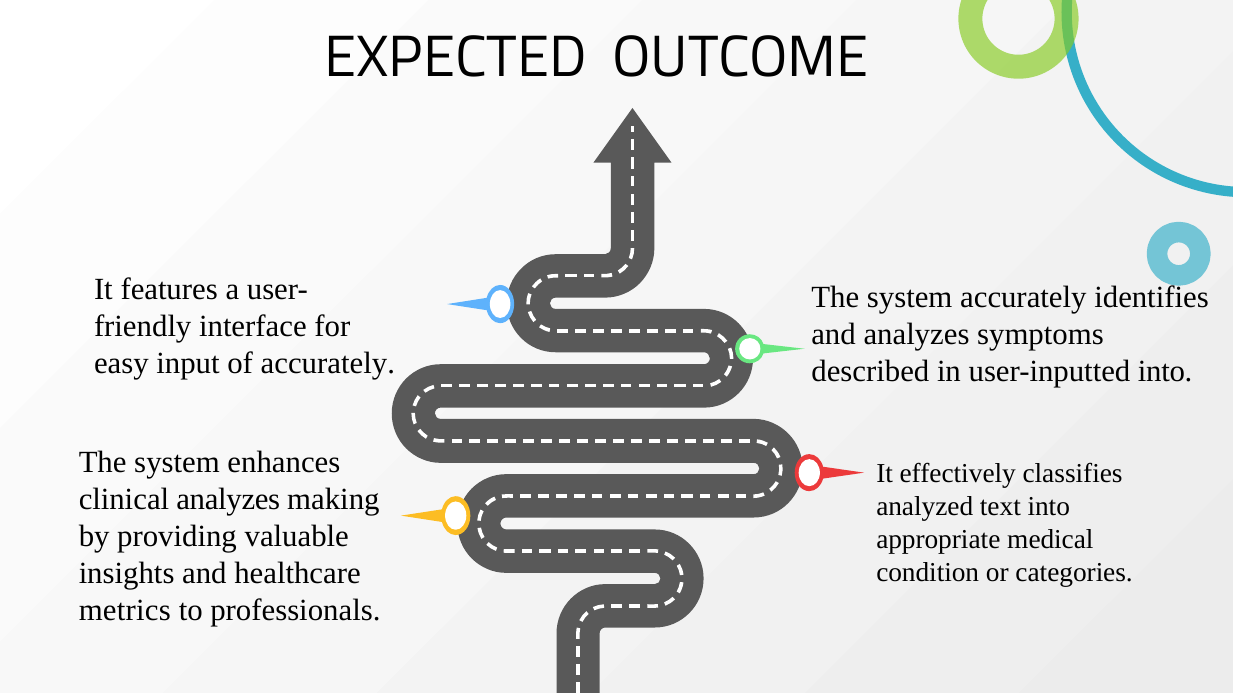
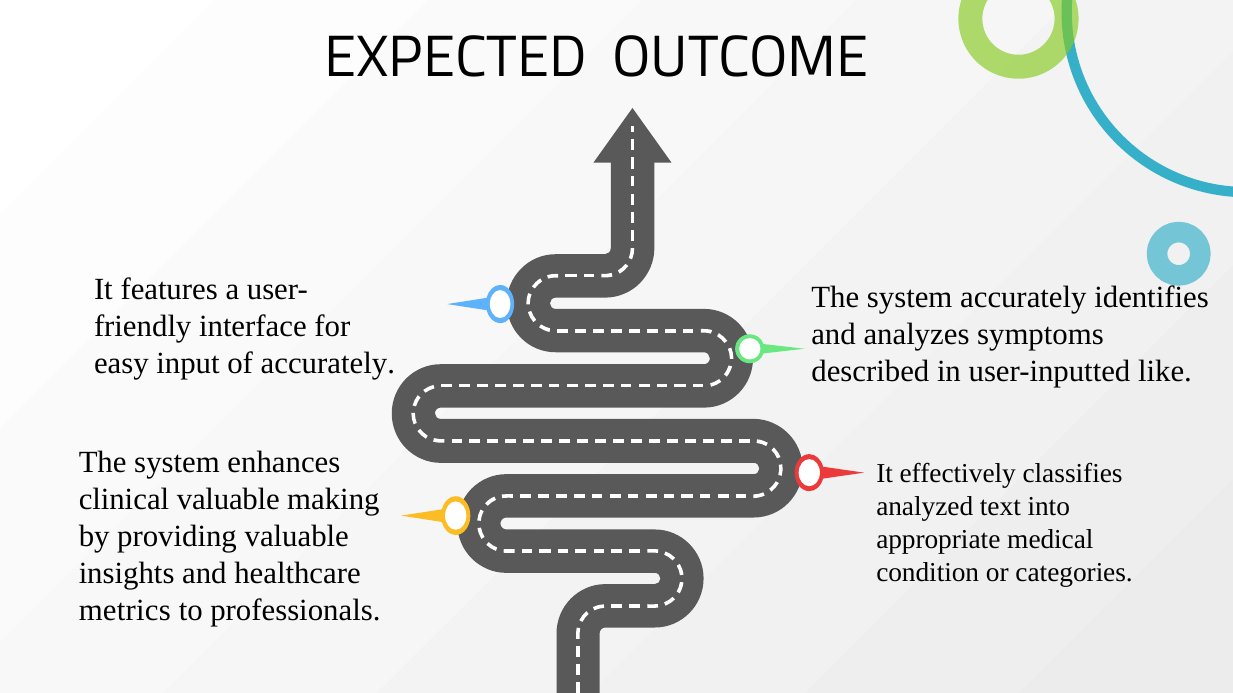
user-inputted into: into -> like
clinical analyzes: analyzes -> valuable
